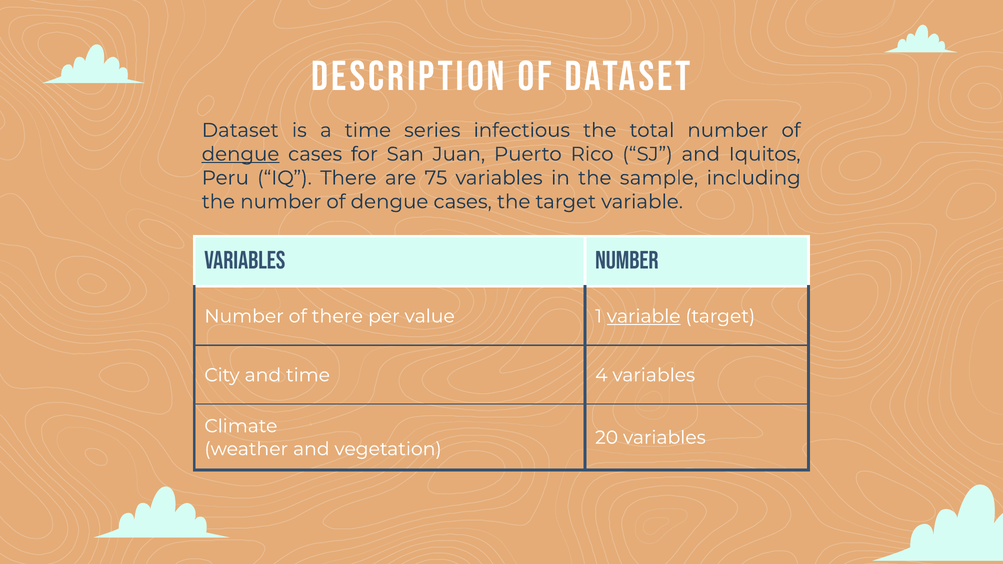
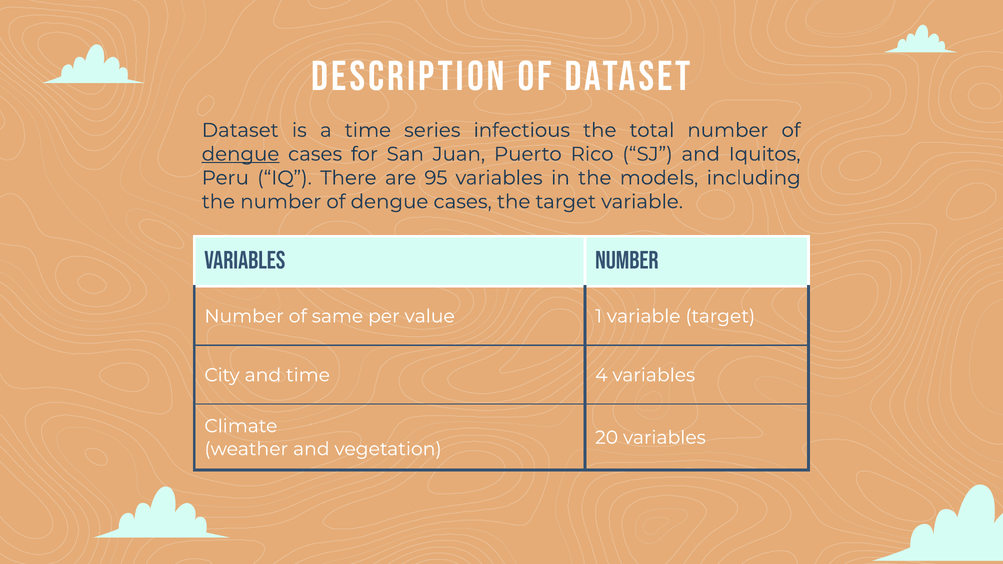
75: 75 -> 95
sample: sample -> models
of there: there -> same
variable at (644, 316) underline: present -> none
